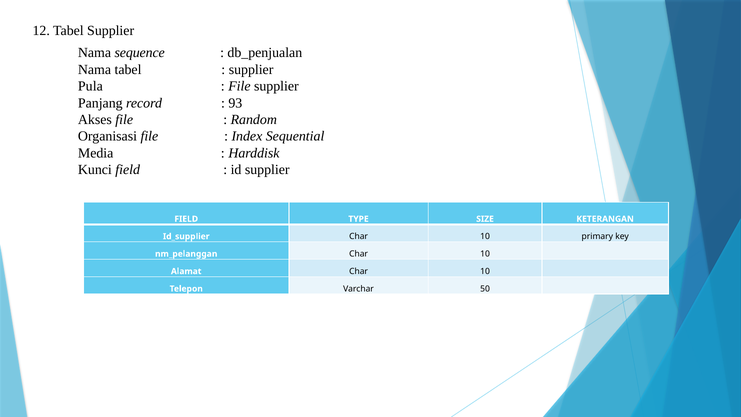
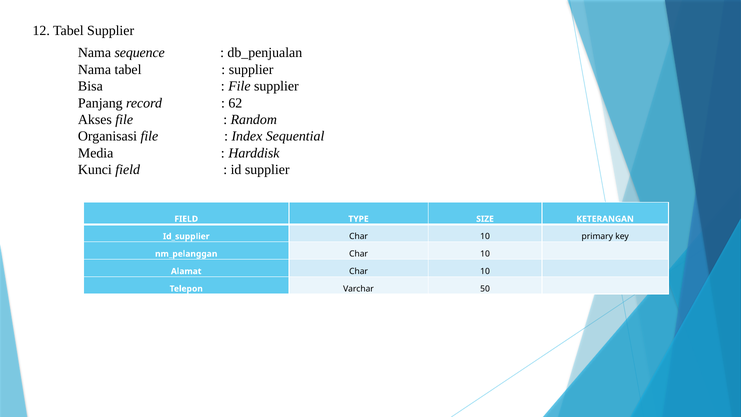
Pula: Pula -> Bisa
93: 93 -> 62
